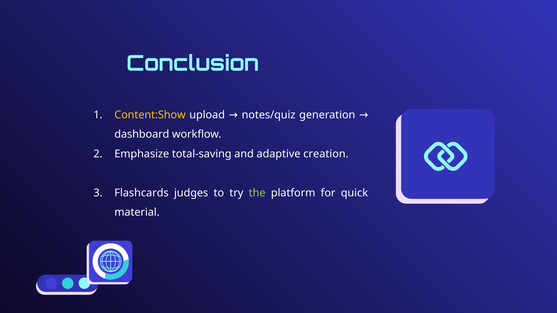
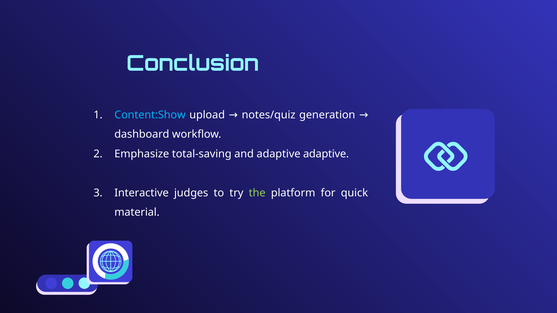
Content:Show colour: yellow -> light blue
adaptive creation: creation -> adaptive
Flashcards: Flashcards -> Interactive
